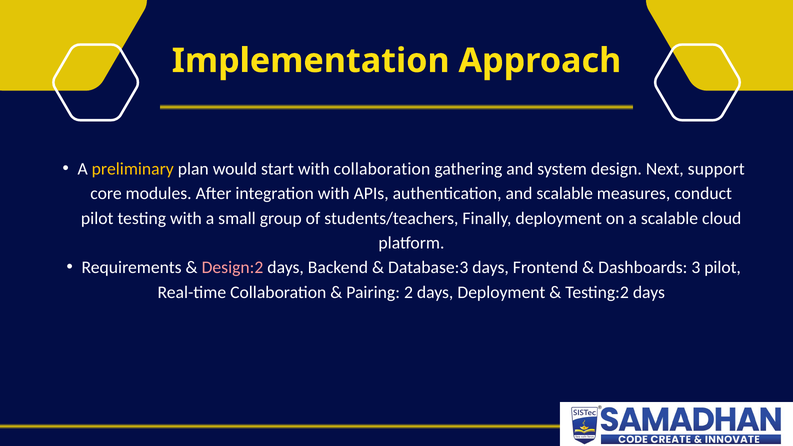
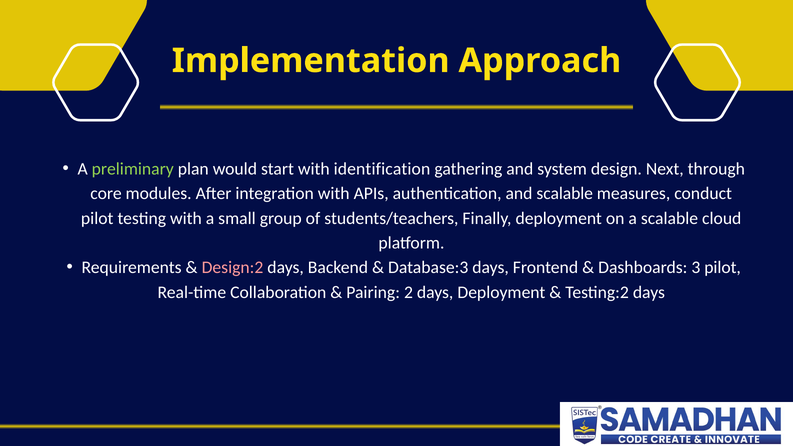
preliminary colour: yellow -> light green
with collaboration: collaboration -> identification
support: support -> through
